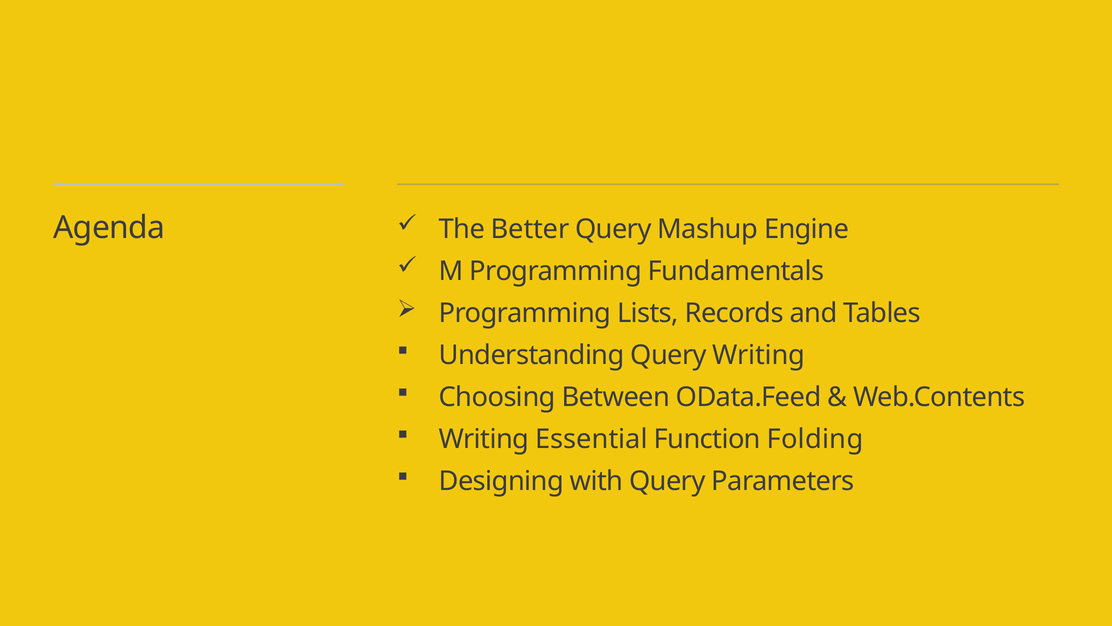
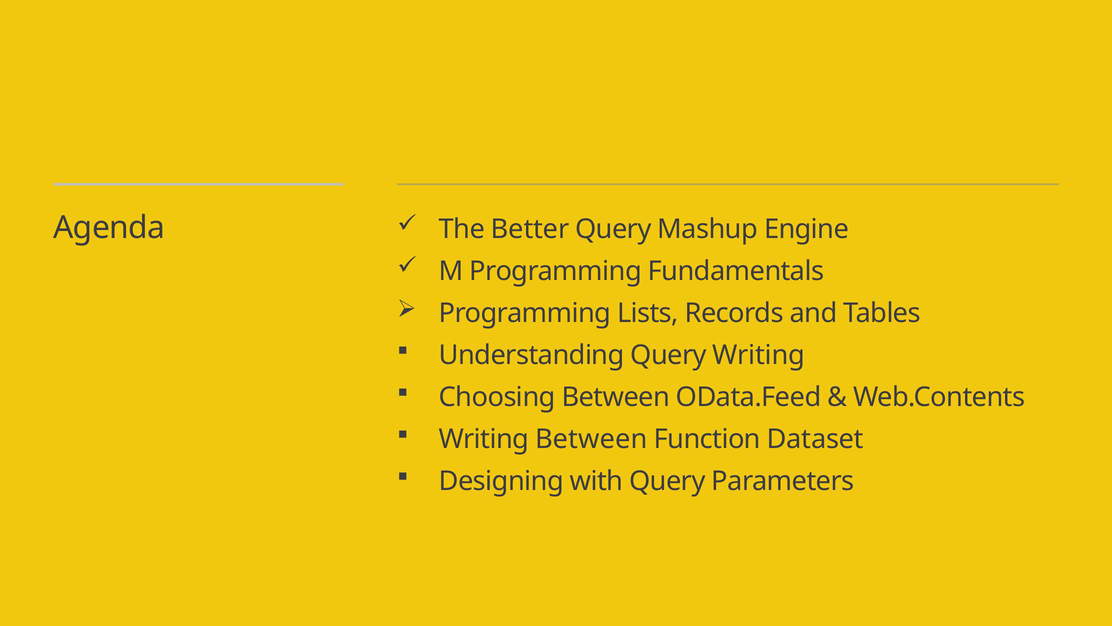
Writing Essential: Essential -> Between
Folding: Folding -> Dataset
